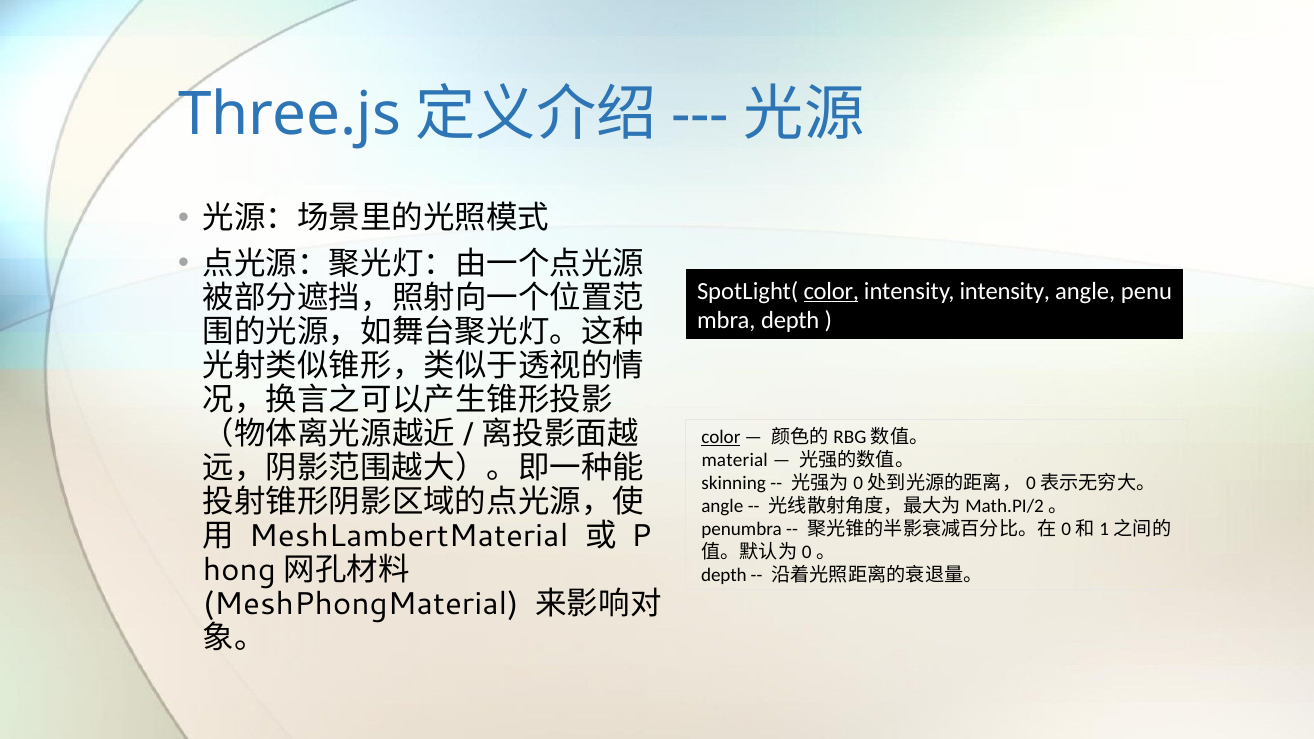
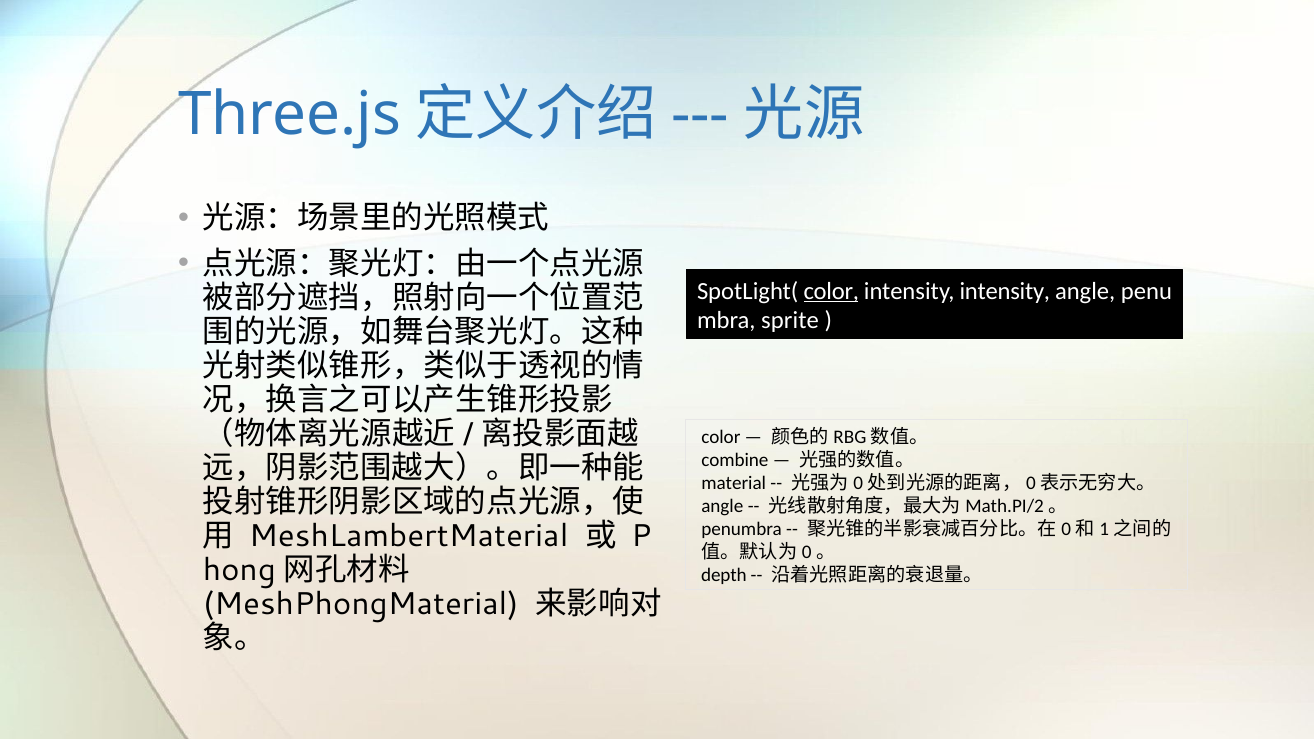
depth at (790, 321): depth -> sprite
color at (721, 437) underline: present -> none
material: material -> combine
skinning: skinning -> material
